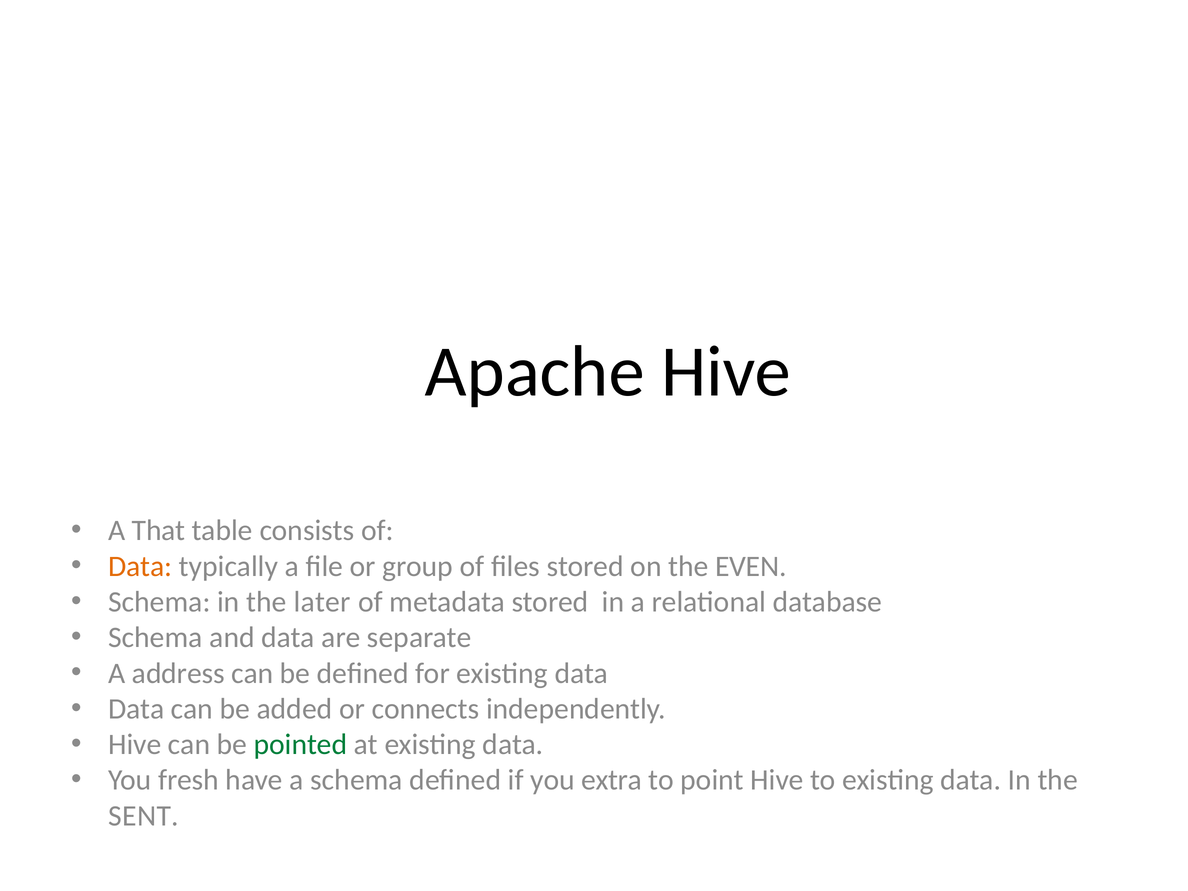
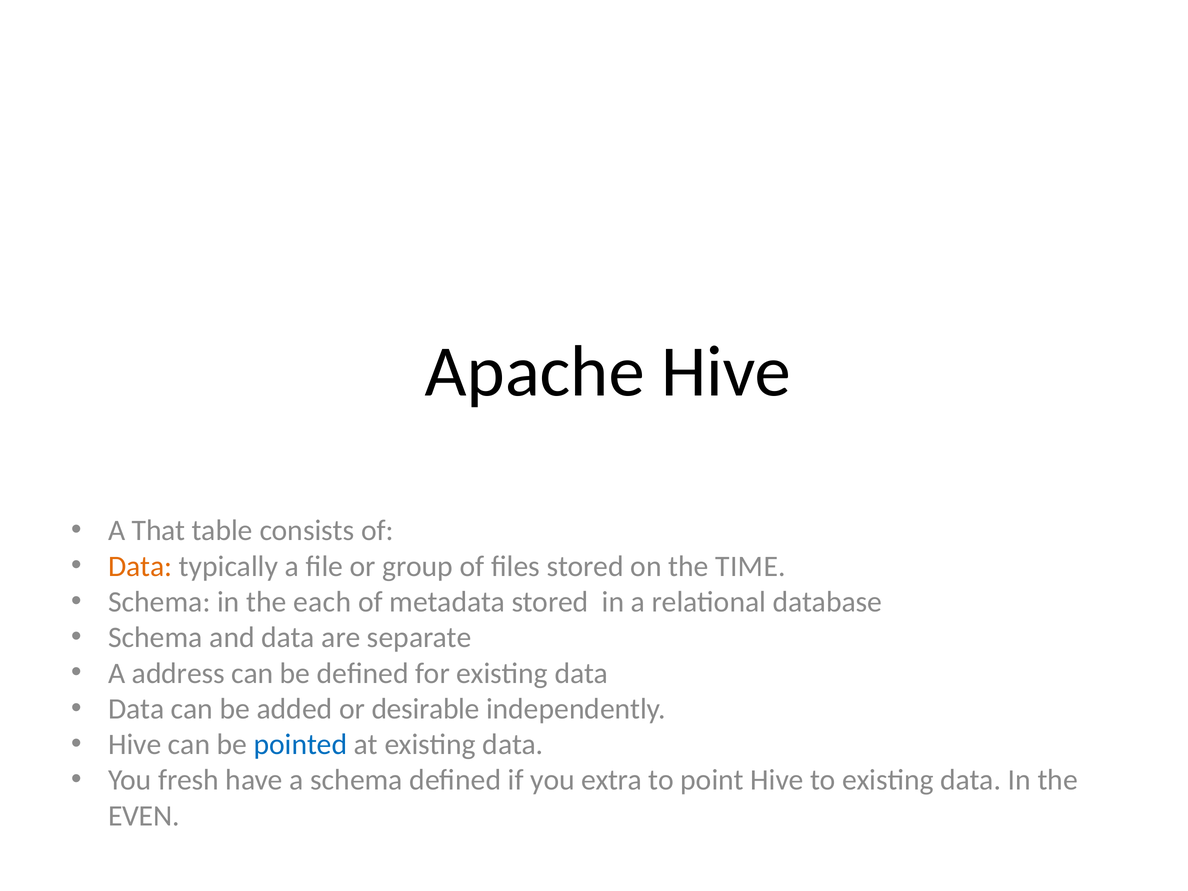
EVEN: EVEN -> TIME
later: later -> each
connects: connects -> desirable
pointed colour: green -> blue
SENT: SENT -> EVEN
